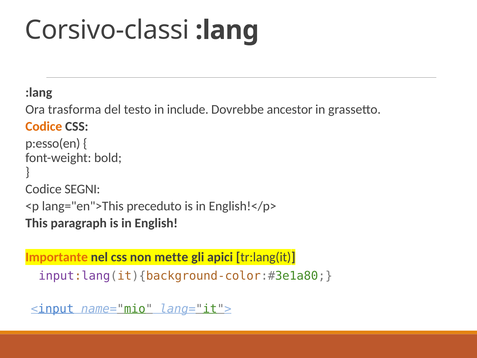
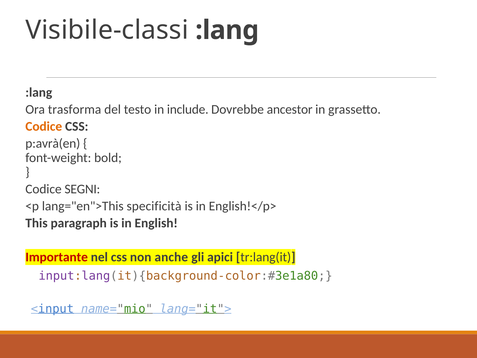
Corsivo-classi: Corsivo-classi -> Visibile-classi
p:esso(en: p:esso(en -> p:avrà(en
preceduto: preceduto -> specificità
Importante colour: orange -> red
mette: mette -> anche
